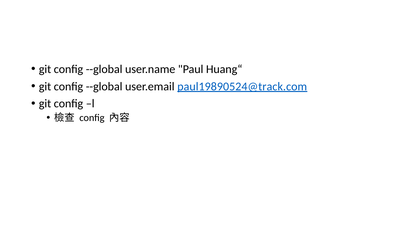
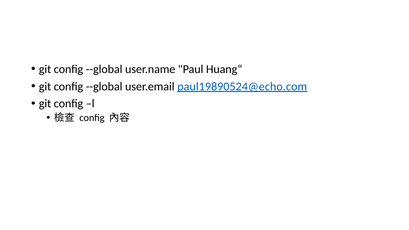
paul19890524@track.com: paul19890524@track.com -> paul19890524@echo.com
